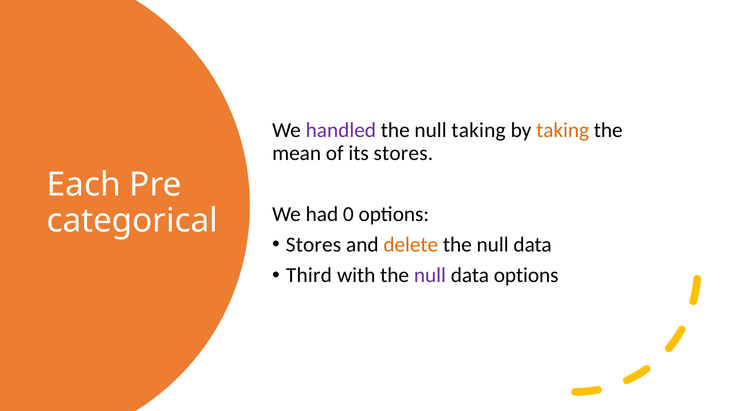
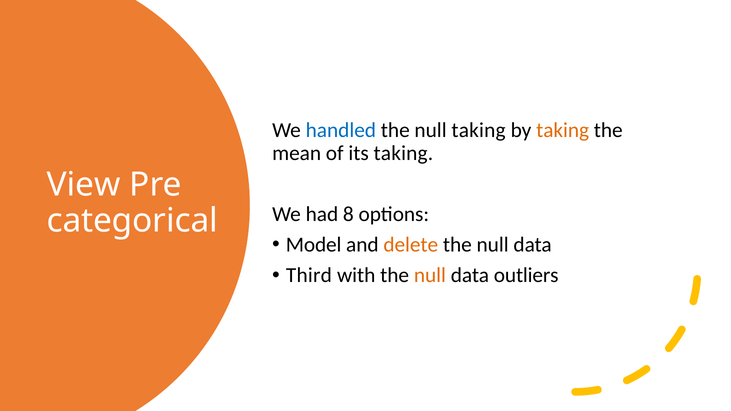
handled colour: purple -> blue
its stores: stores -> taking
Each: Each -> View
0: 0 -> 8
Stores at (313, 245): Stores -> Model
null at (430, 275) colour: purple -> orange
data options: options -> outliers
